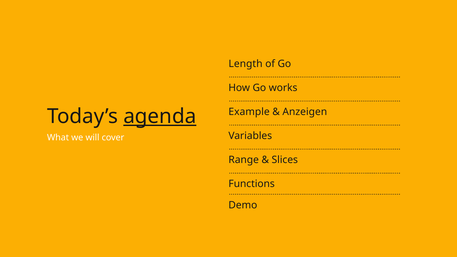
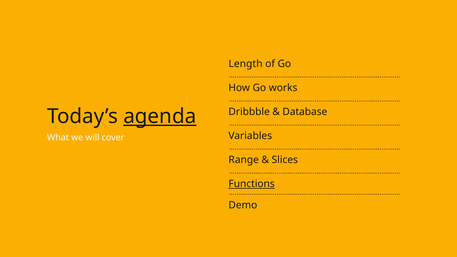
Example: Example -> Dribbble
Anzeigen: Anzeigen -> Database
Functions underline: none -> present
